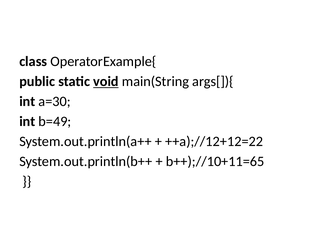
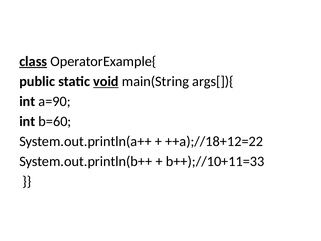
class underline: none -> present
a=30: a=30 -> a=90
b=49: b=49 -> b=60
++a);//12+12=22: ++a);//12+12=22 -> ++a);//18+12=22
b++);//10+11=65: b++);//10+11=65 -> b++);//10+11=33
